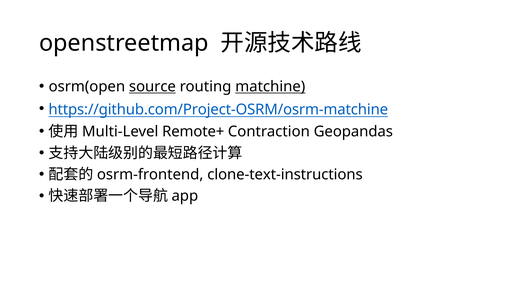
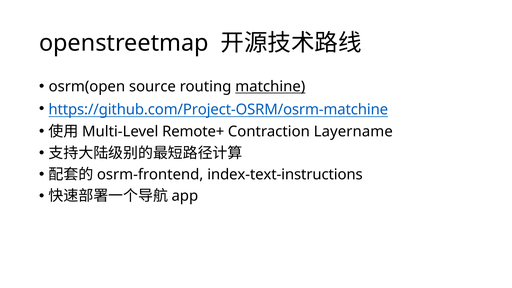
source underline: present -> none
Geopandas: Geopandas -> Layername
clone-text-instructions: clone-text-instructions -> index-text-instructions
